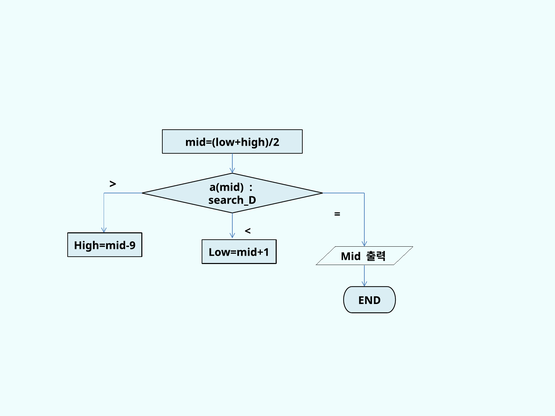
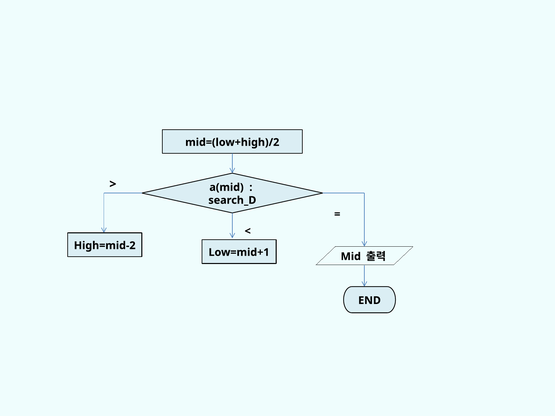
High=mid-9: High=mid-9 -> High=mid-2
